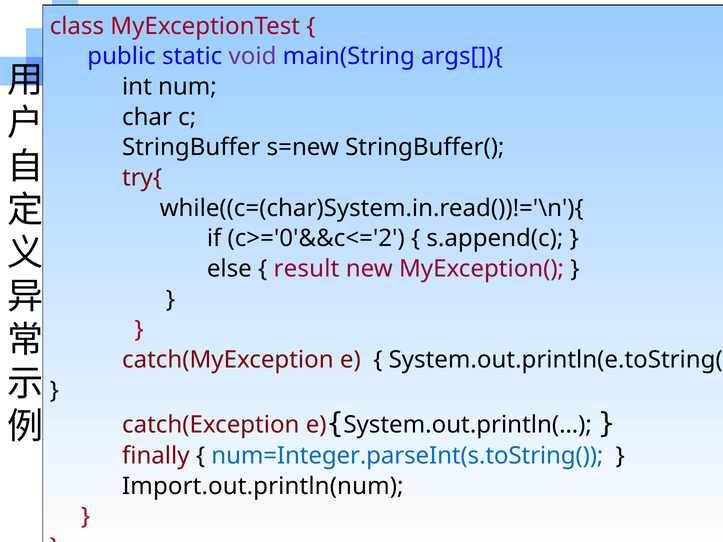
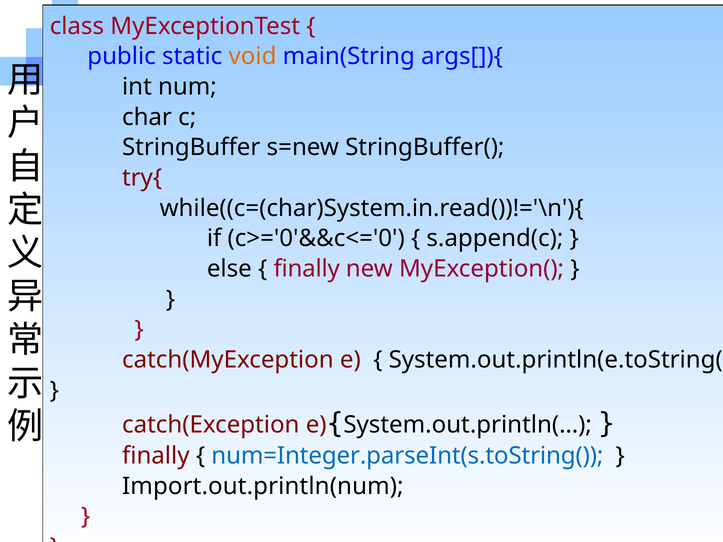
void colour: purple -> orange
c>='0'&&c<='2: c>='0'&&c<='2 -> c>='0'&&c<='0
result at (306, 269): result -> finally
